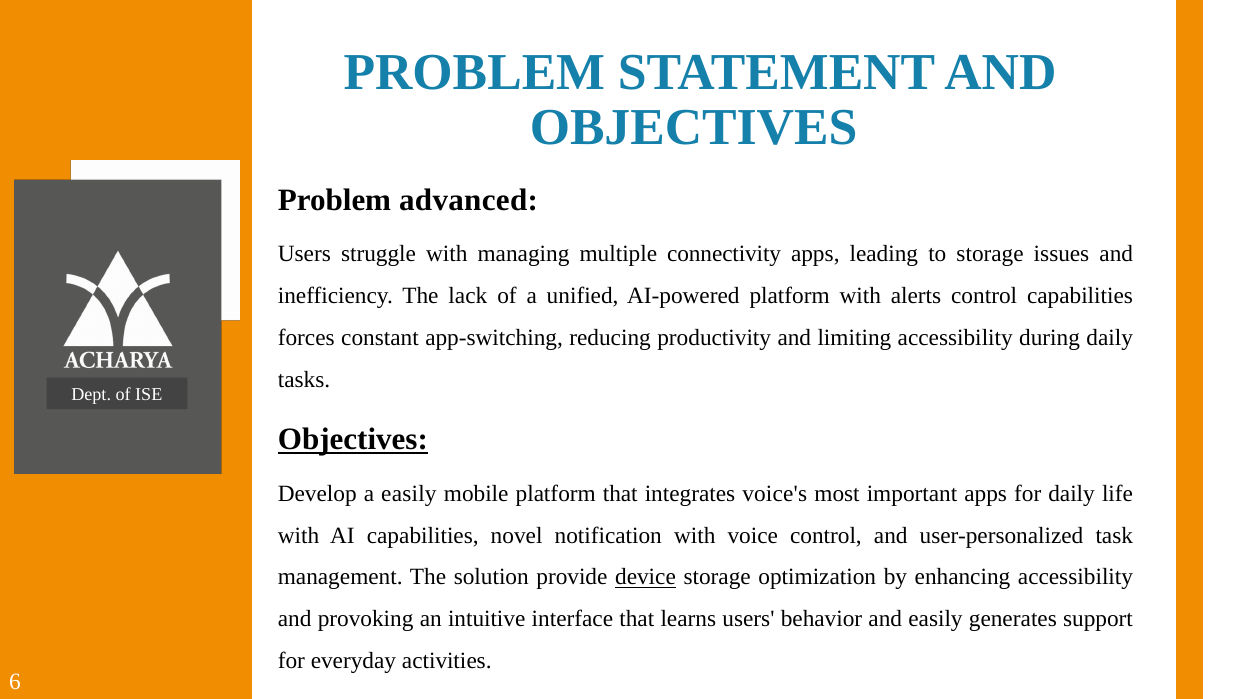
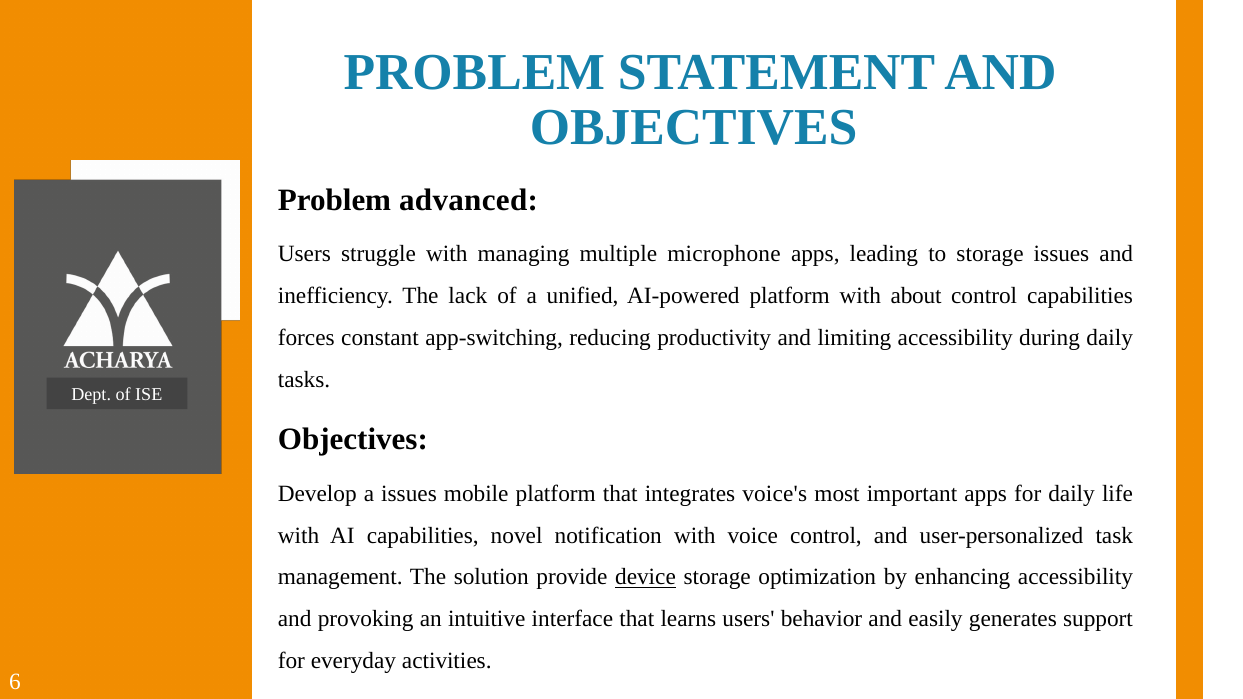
connectivity: connectivity -> microphone
alerts: alerts -> about
Objectives at (353, 440) underline: present -> none
a easily: easily -> issues
